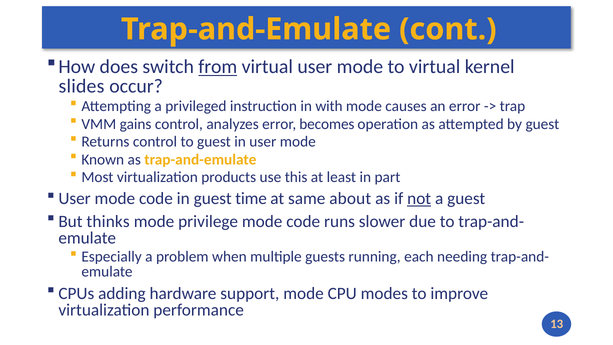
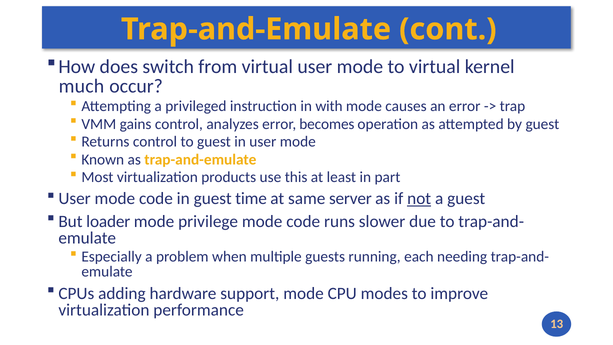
from underline: present -> none
slides: slides -> much
about: about -> server
thinks: thinks -> loader
